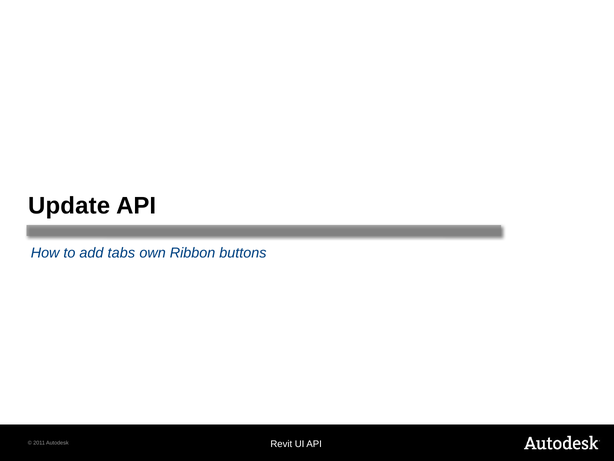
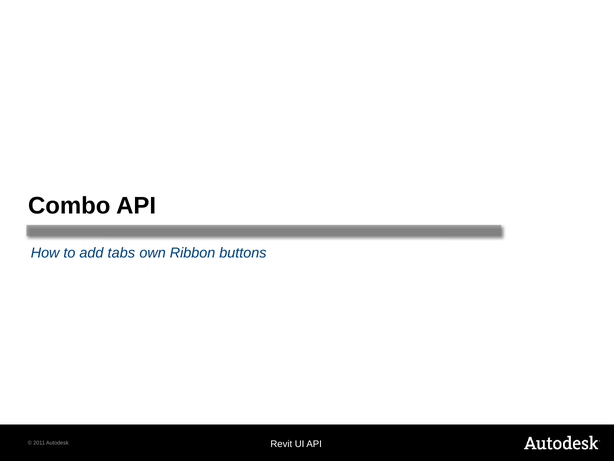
Update: Update -> Combo
